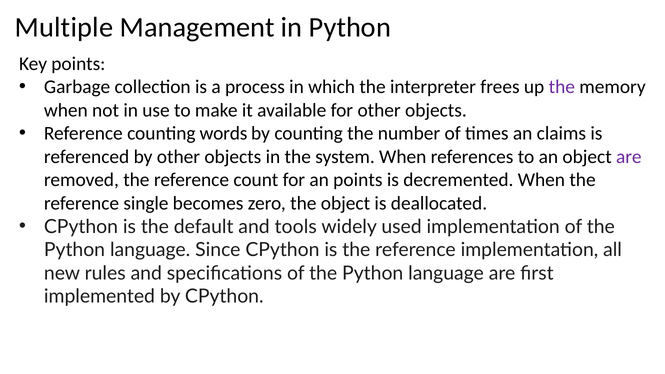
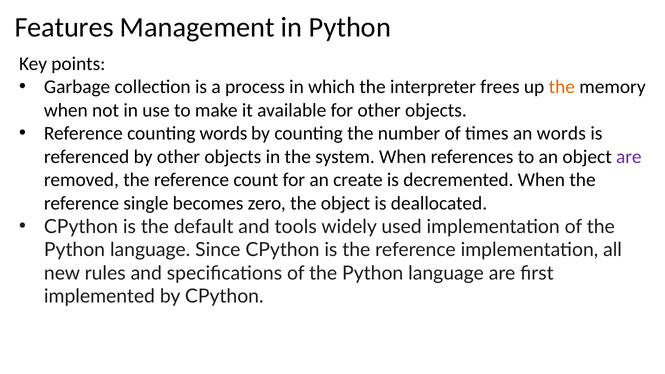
Multiple: Multiple -> Features
the at (562, 87) colour: purple -> orange
an claims: claims -> words
an points: points -> create
